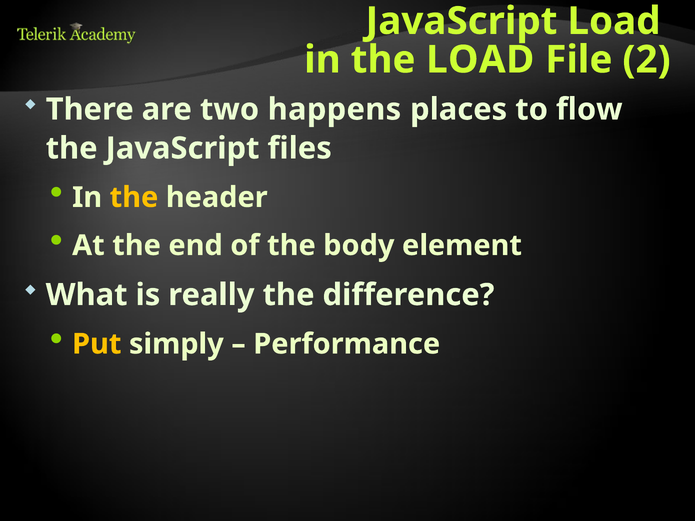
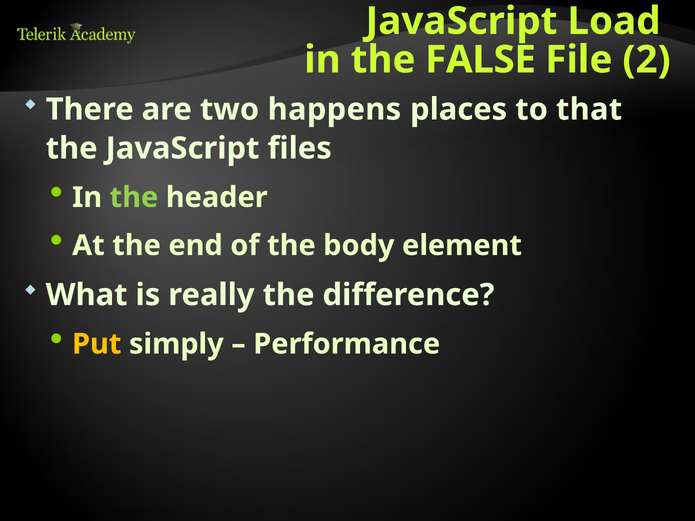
the LOAD: LOAD -> FALSE
flow: flow -> that
the at (134, 197) colour: yellow -> light green
